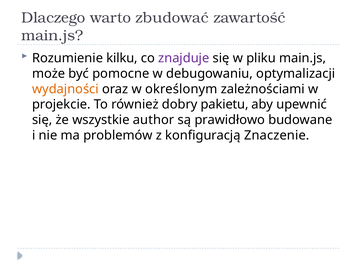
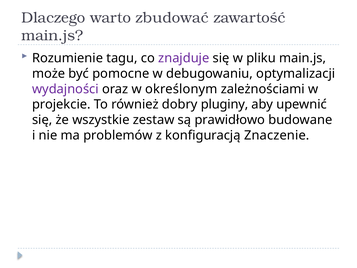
kilku: kilku -> tagu
wydajności colour: orange -> purple
pakietu: pakietu -> pluginy
author: author -> zestaw
